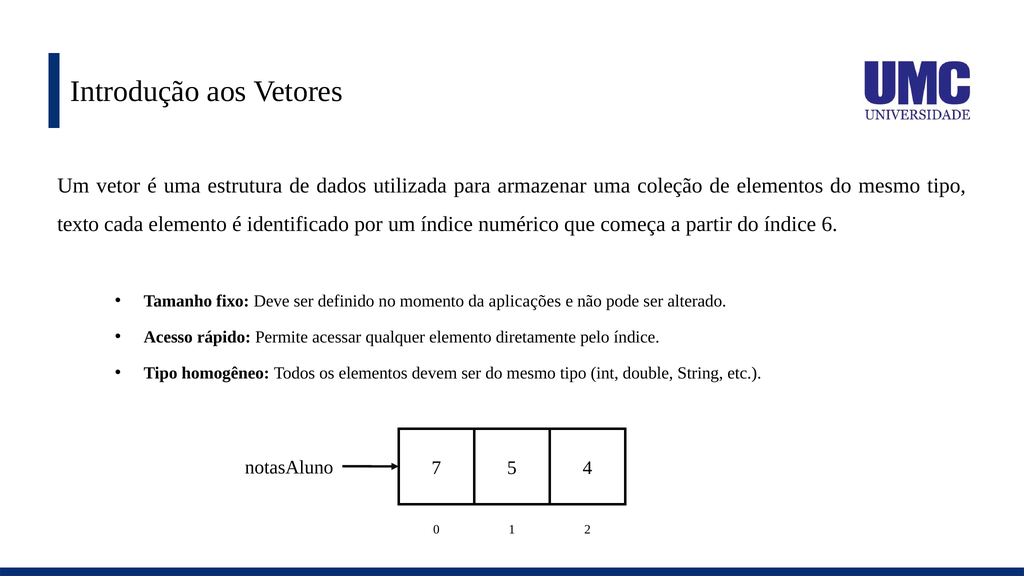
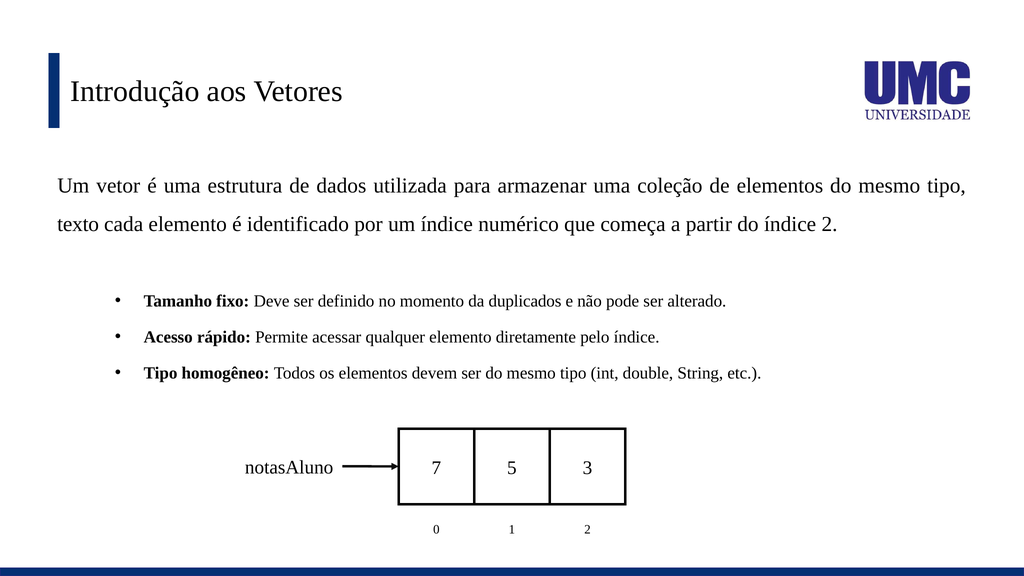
índice 6: 6 -> 2
aplicações: aplicações -> duplicados
4: 4 -> 3
